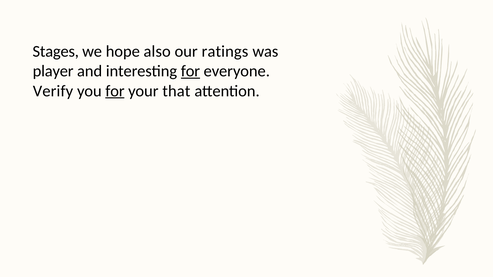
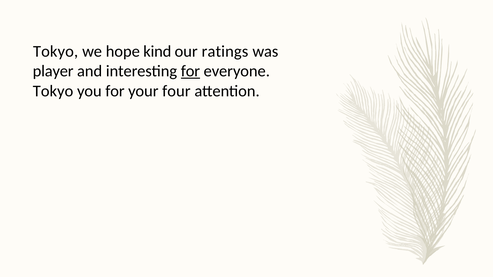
Stages at (56, 52): Stages -> Tokyo
also: also -> kind
Verify at (53, 91): Verify -> Tokyo
for at (115, 91) underline: present -> none
that: that -> four
